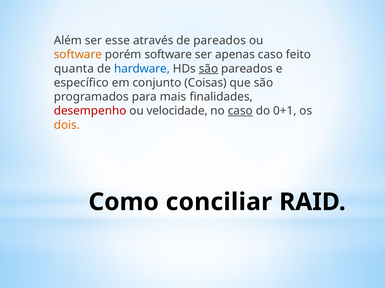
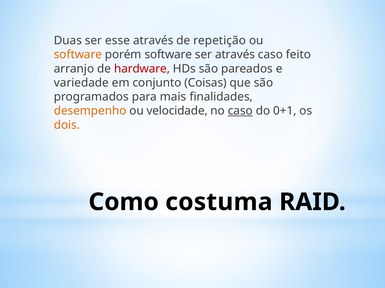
Além: Além -> Duas
de pareados: pareados -> repetição
ser apenas: apenas -> através
quanta: quanta -> arranjo
hardware colour: blue -> red
são at (209, 69) underline: present -> none
específico: específico -> variedade
desempenho colour: red -> orange
conciliar: conciliar -> costuma
